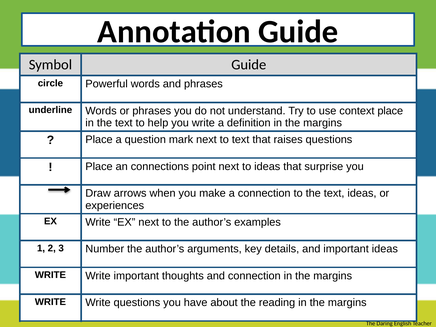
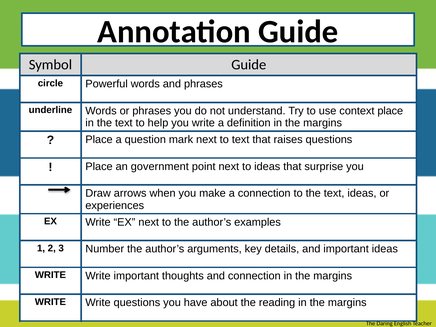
connections: connections -> government
